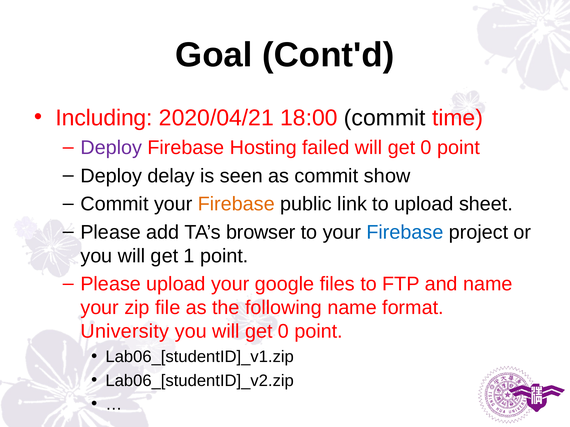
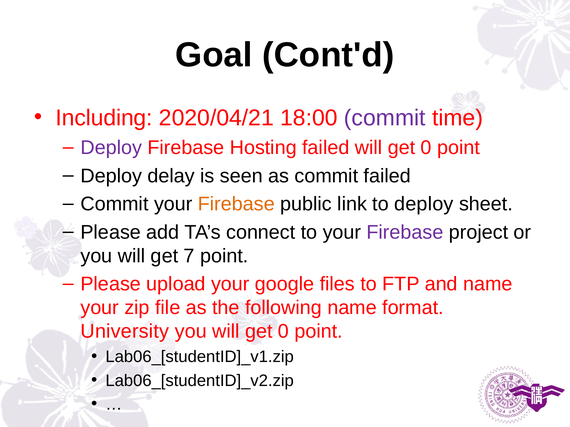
commit at (385, 118) colour: black -> purple
commit show: show -> failed
to upload: upload -> deploy
browser: browser -> connect
Firebase at (405, 232) colour: blue -> purple
1: 1 -> 7
